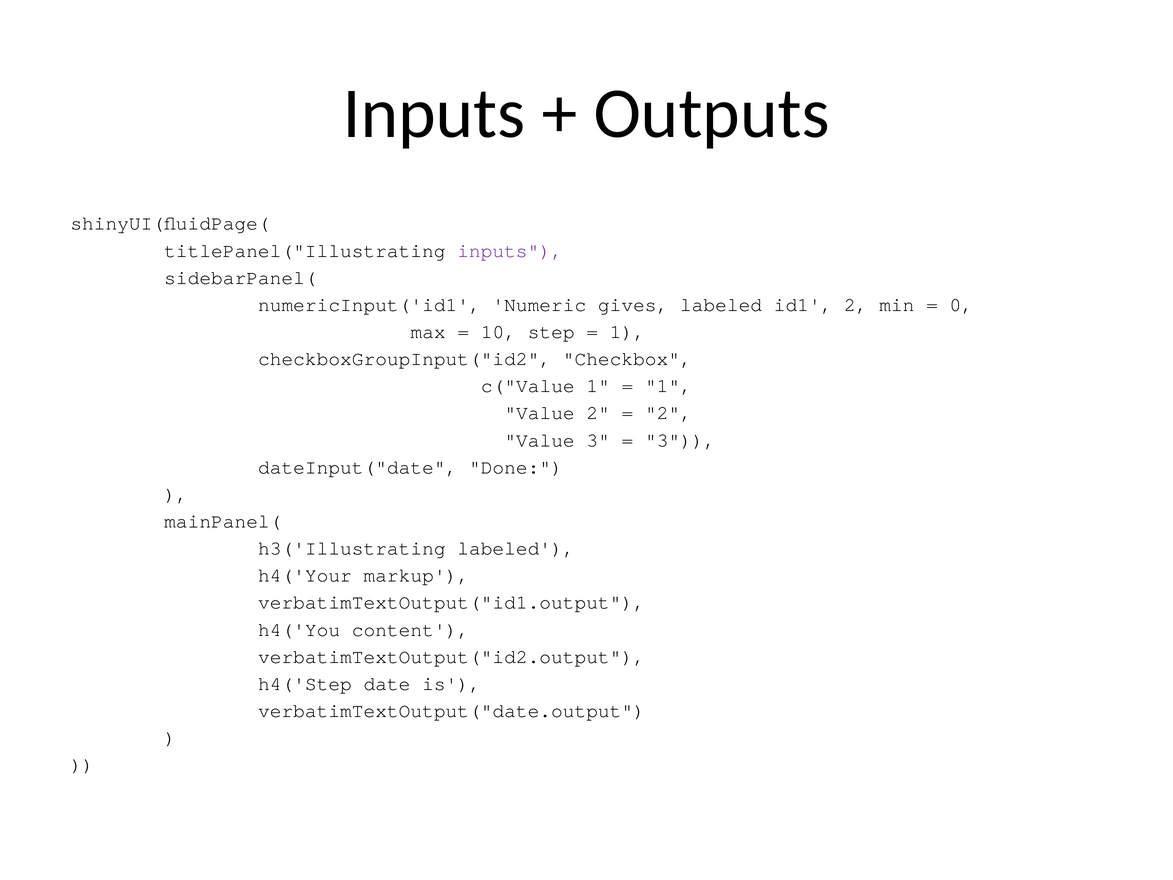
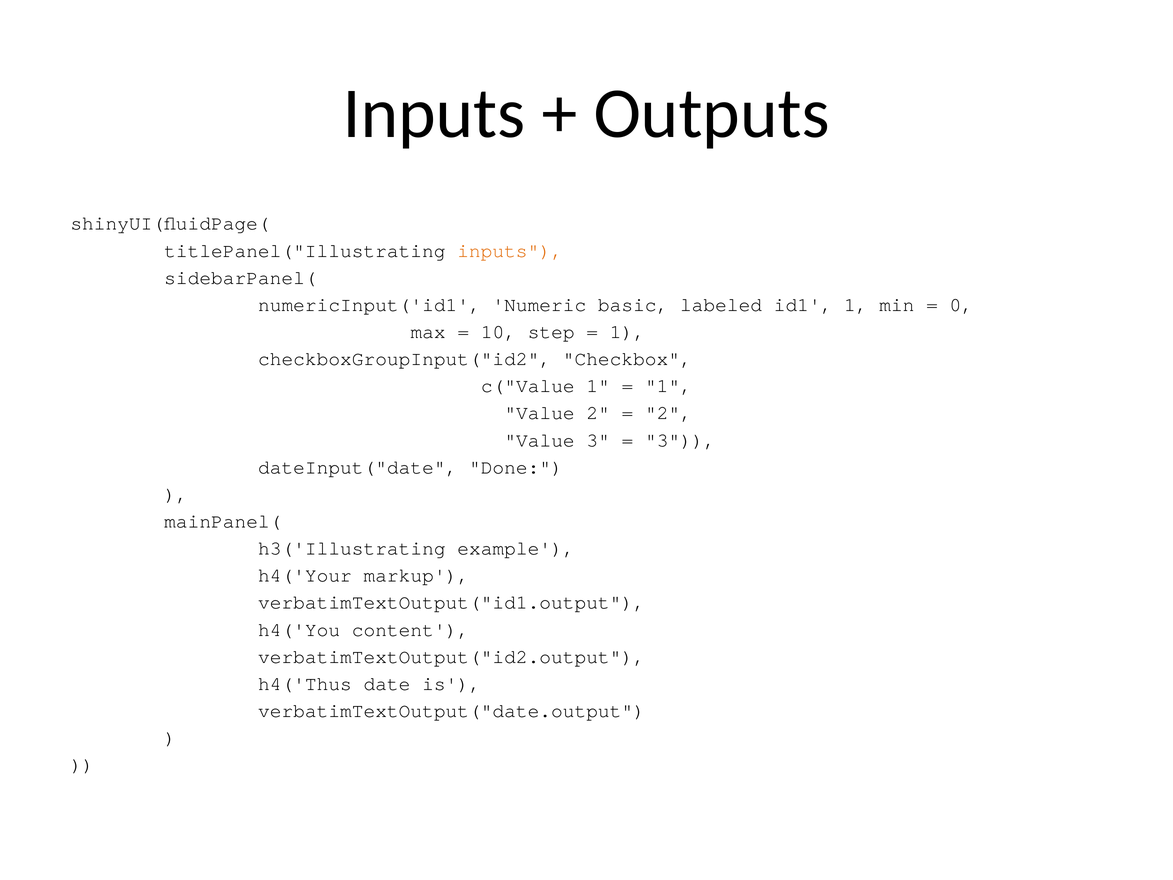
inputs at (510, 251) colour: purple -> orange
gives: gives -> basic
id1 2: 2 -> 1
h3('Illustrating labeled: labeled -> example
h4('Step: h4('Step -> h4('Thus
